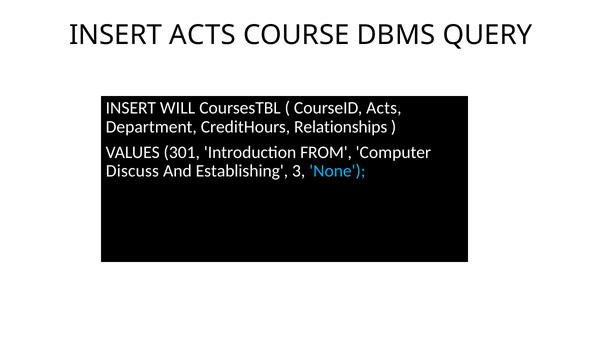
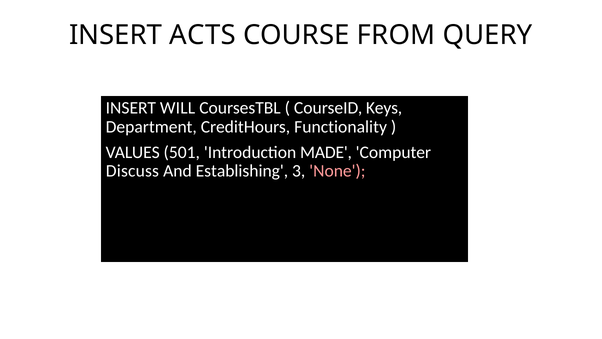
DBMS: DBMS -> FROM
CourseID Acts: Acts -> Keys
Relationships: Relationships -> Functionality
301: 301 -> 501
FROM: FROM -> MADE
None colour: light blue -> pink
